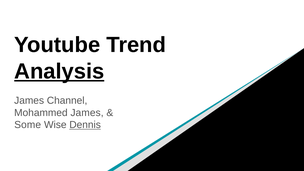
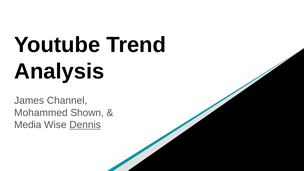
Analysis underline: present -> none
Mohammed James: James -> Shown
Some: Some -> Media
